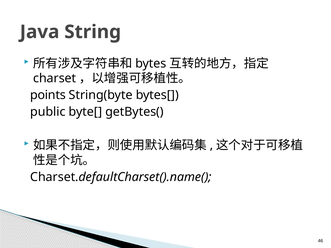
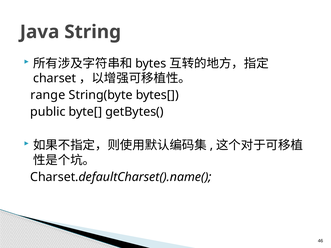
points: points -> range
